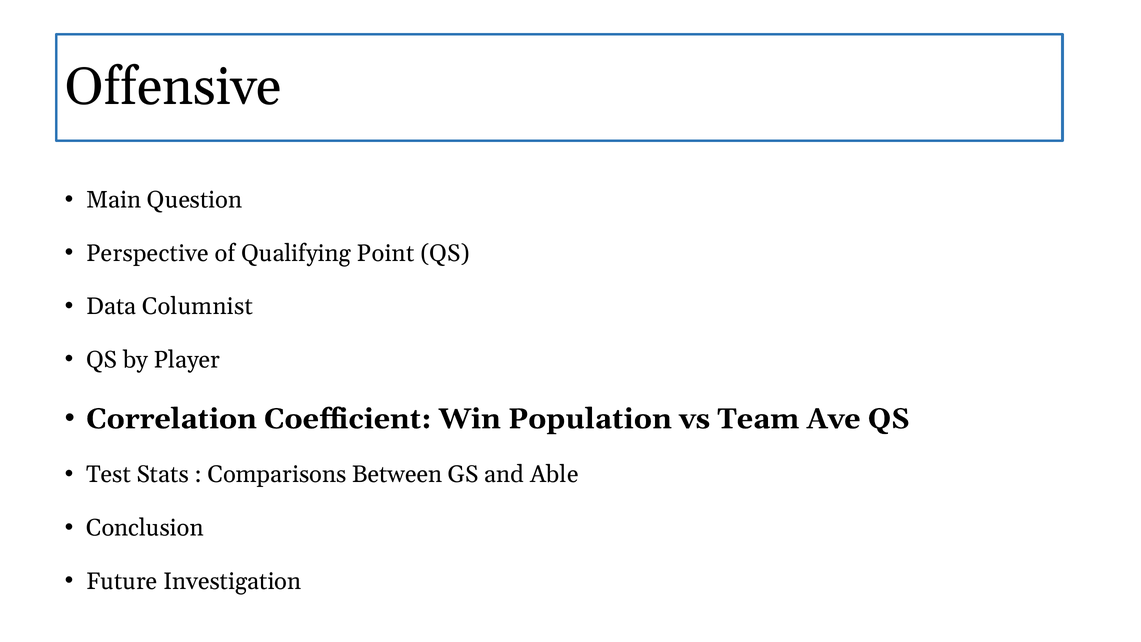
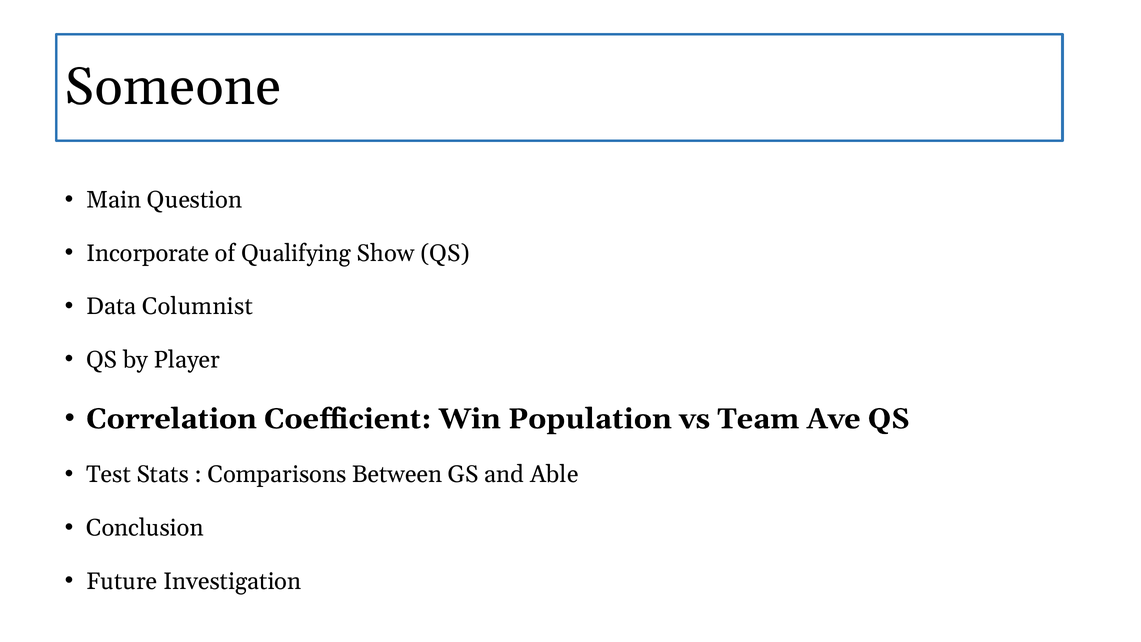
Offensive: Offensive -> Someone
Perspective: Perspective -> Incorporate
Point: Point -> Show
